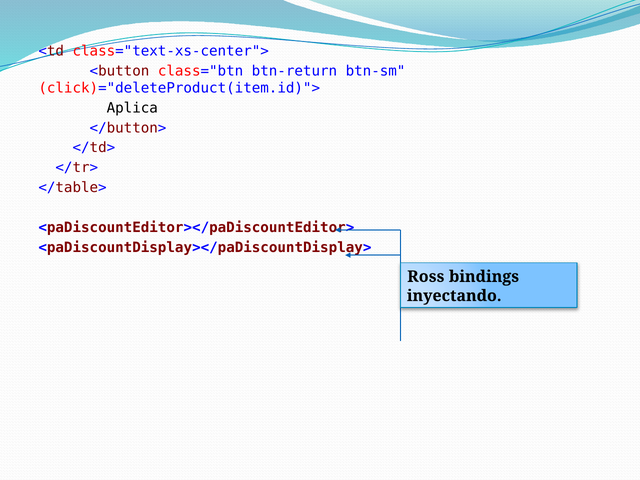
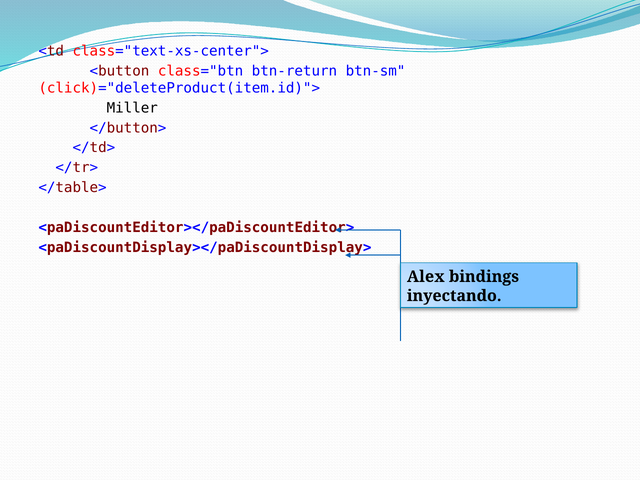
Aplica: Aplica -> Miller
Ross: Ross -> Alex
